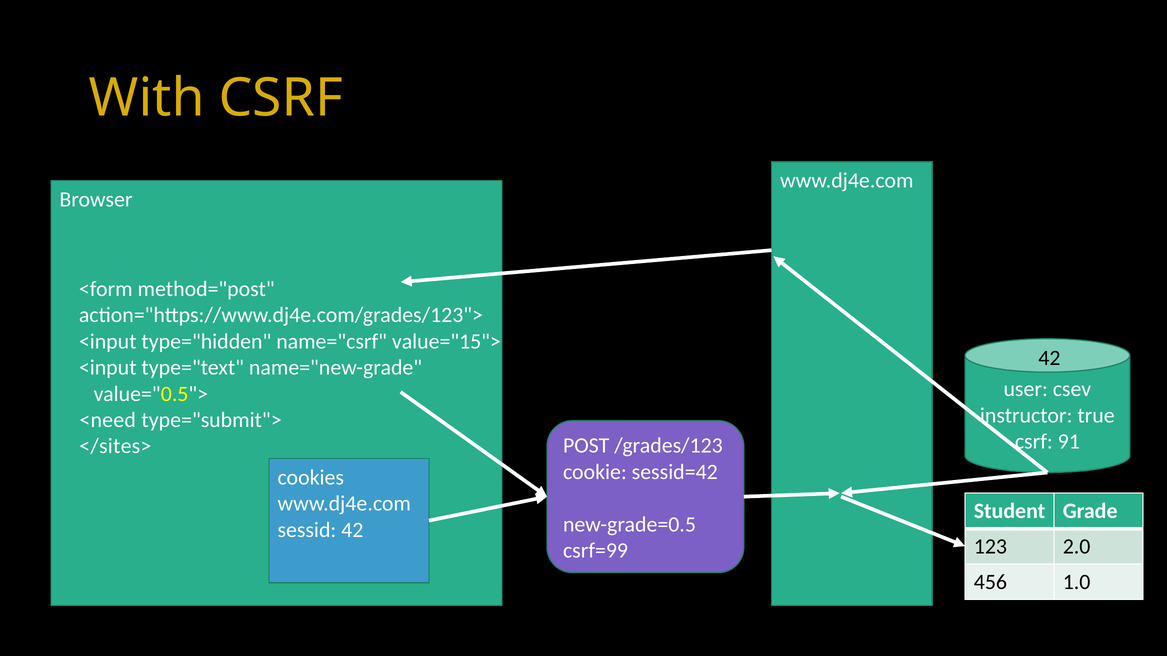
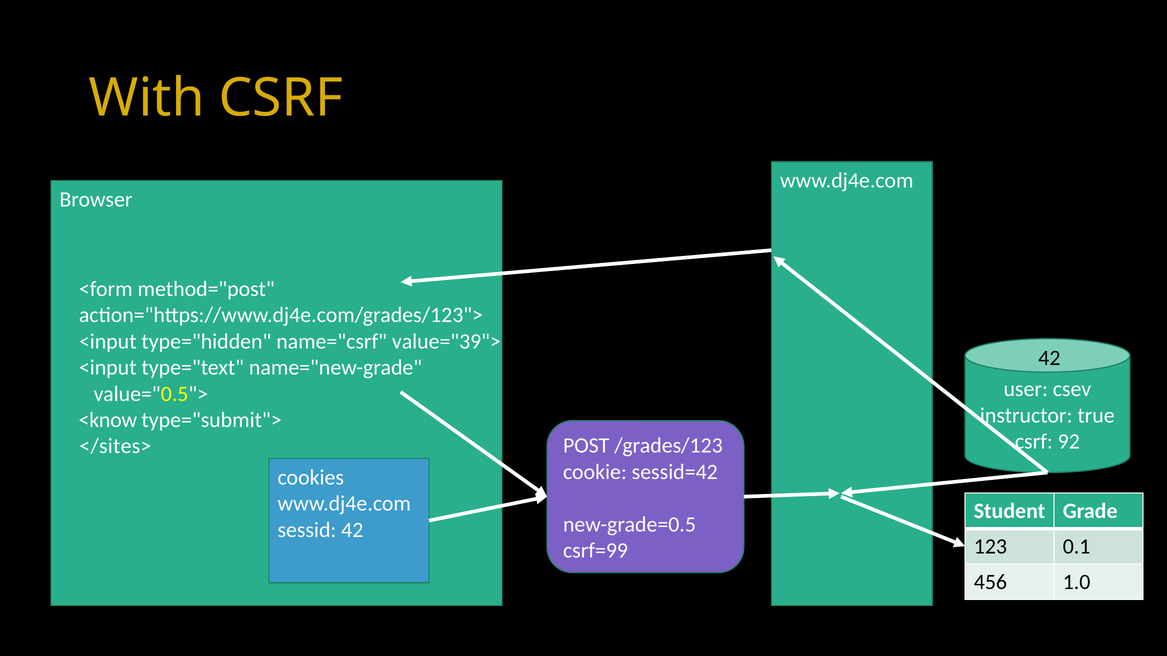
value="15">: value="15"> -> value="39">
<need: <need -> <know
91: 91 -> 92
2.0: 2.0 -> 0.1
